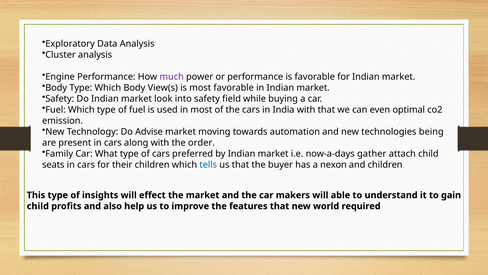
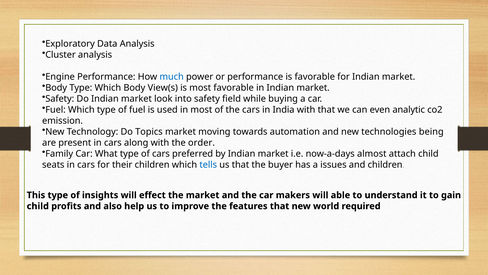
much colour: purple -> blue
optimal: optimal -> analytic
Advise: Advise -> Topics
gather: gather -> almost
nexon: nexon -> issues
